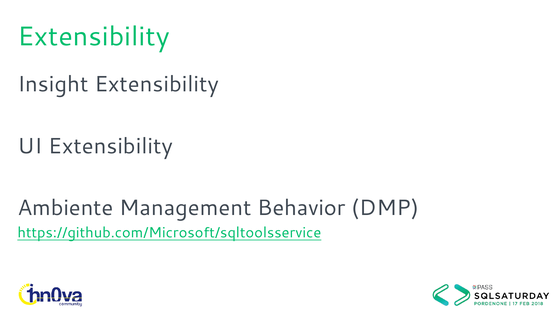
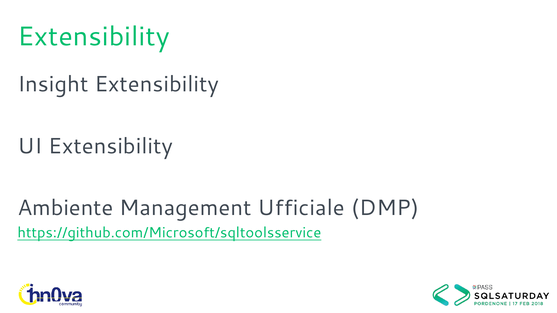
Behavior: Behavior -> Ufficiale
